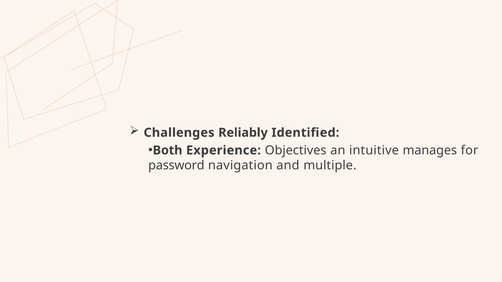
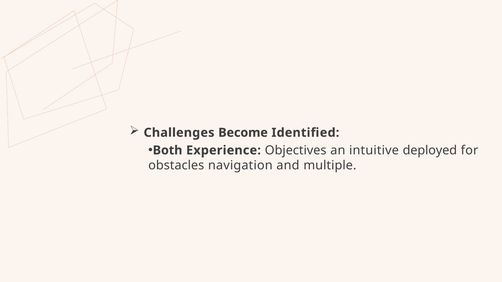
Reliably: Reliably -> Become
manages: manages -> deployed
password: password -> obstacles
